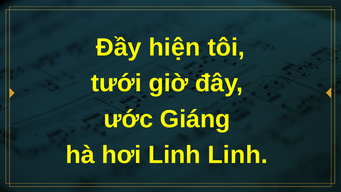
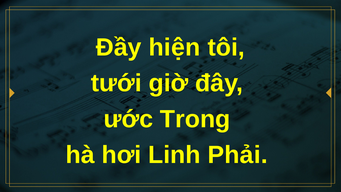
Giáng: Giáng -> Trong
Linh Linh: Linh -> Phải
